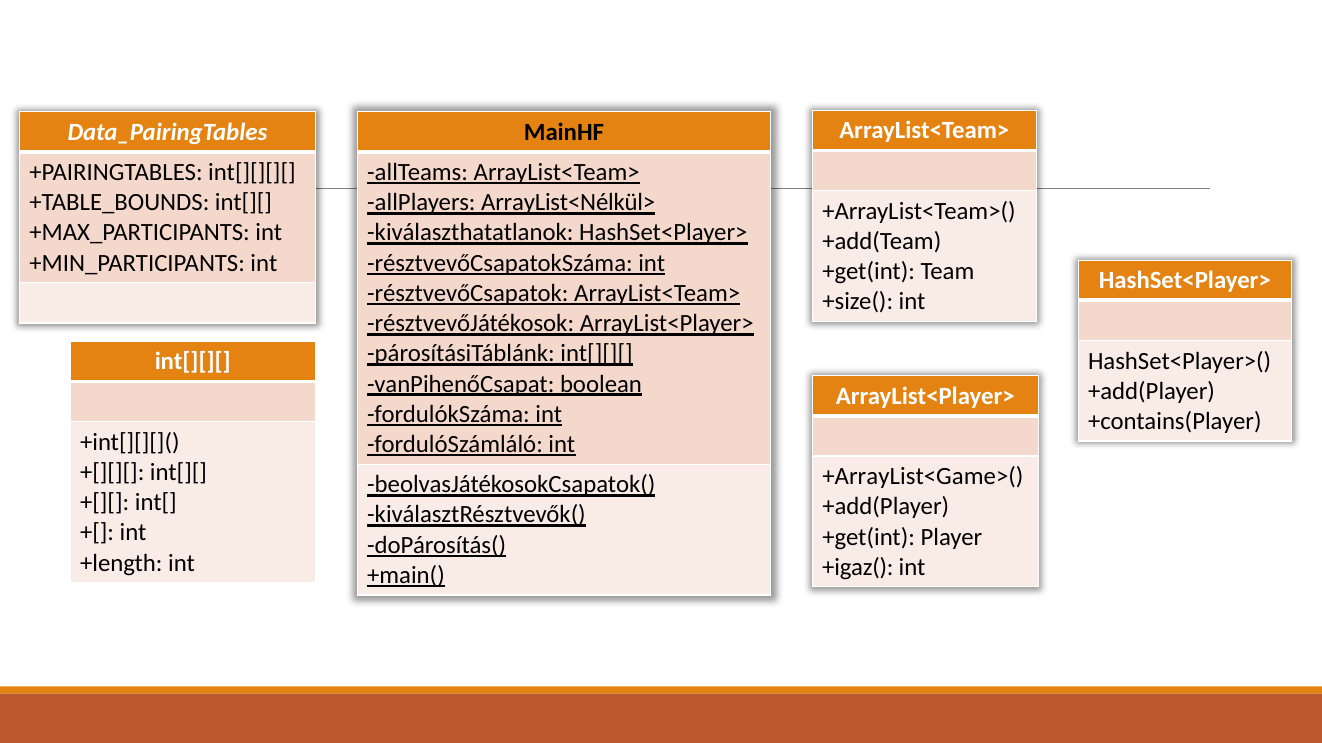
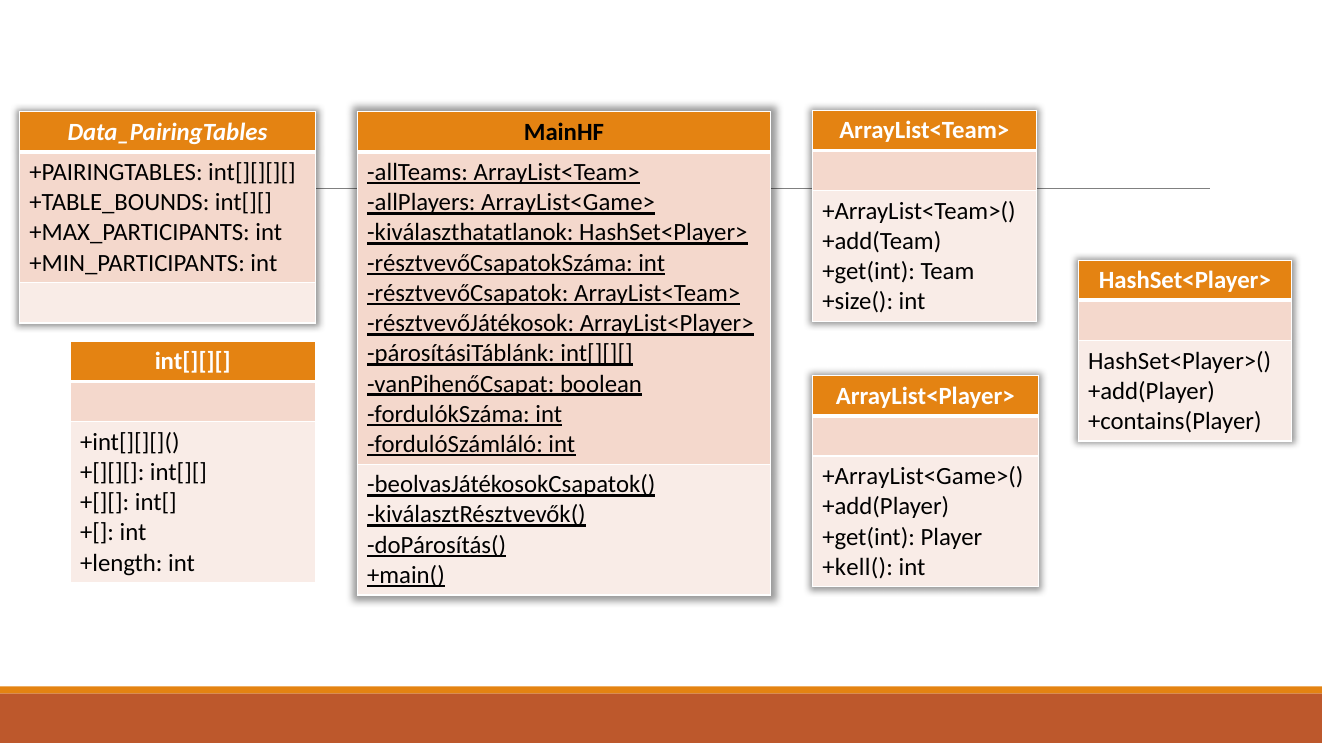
ArrayList<Nélkül>: ArrayList<Nélkül> -> ArrayList<Game>
+igaz(: +igaz( -> +kell(
